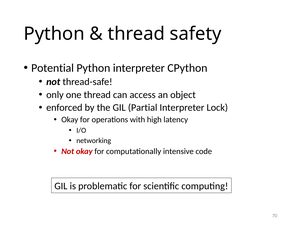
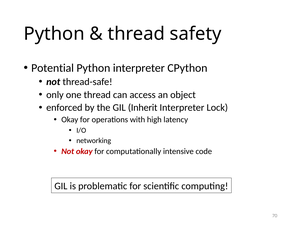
Partial: Partial -> Inherit
